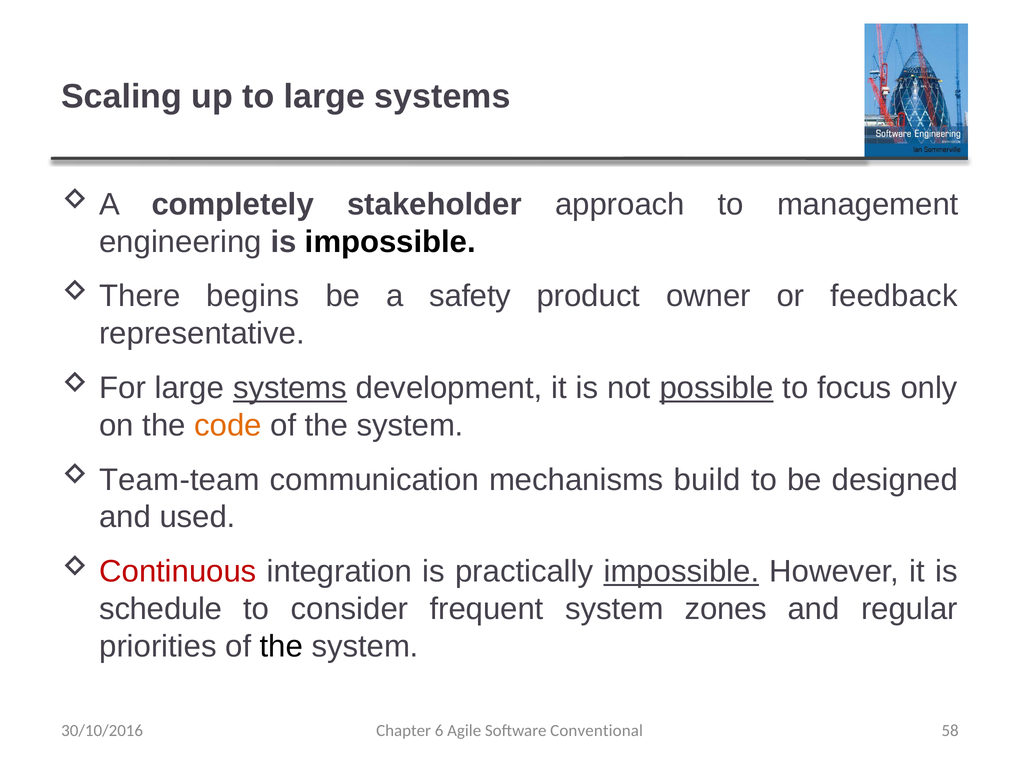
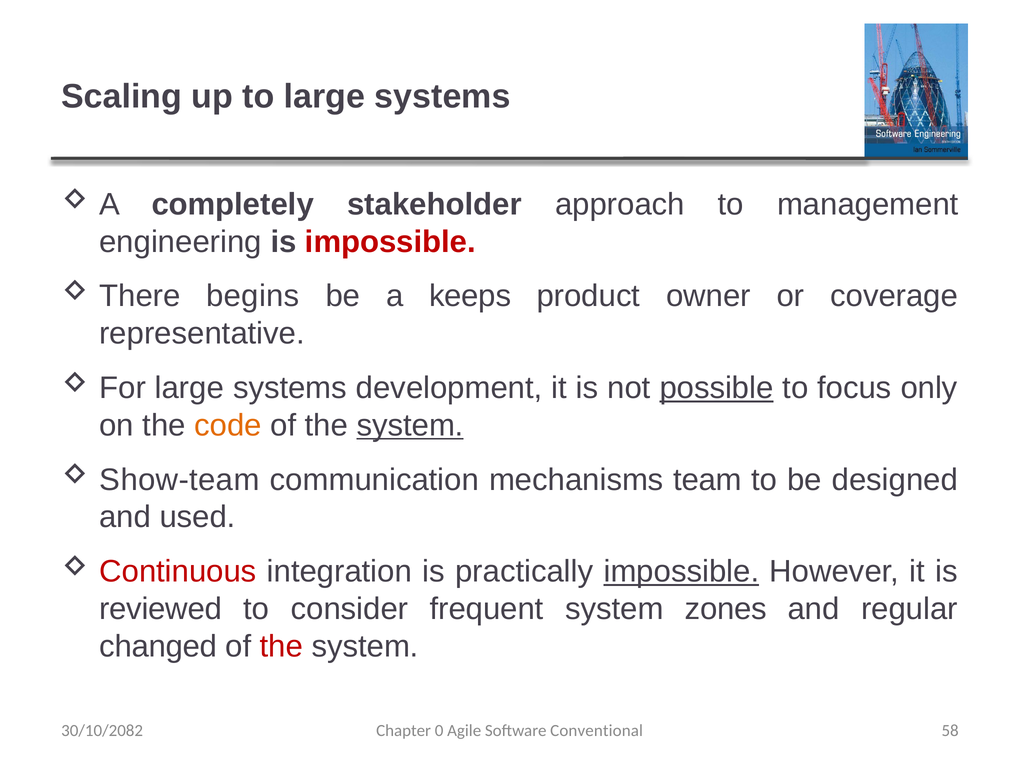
impossible at (390, 242) colour: black -> red
safety: safety -> keeps
feedback: feedback -> coverage
systems at (290, 388) underline: present -> none
system at (410, 425) underline: none -> present
Team-team: Team-team -> Show-team
build: build -> team
schedule: schedule -> reviewed
priorities: priorities -> changed
the at (281, 646) colour: black -> red
30/10/2016: 30/10/2016 -> 30/10/2082
6: 6 -> 0
